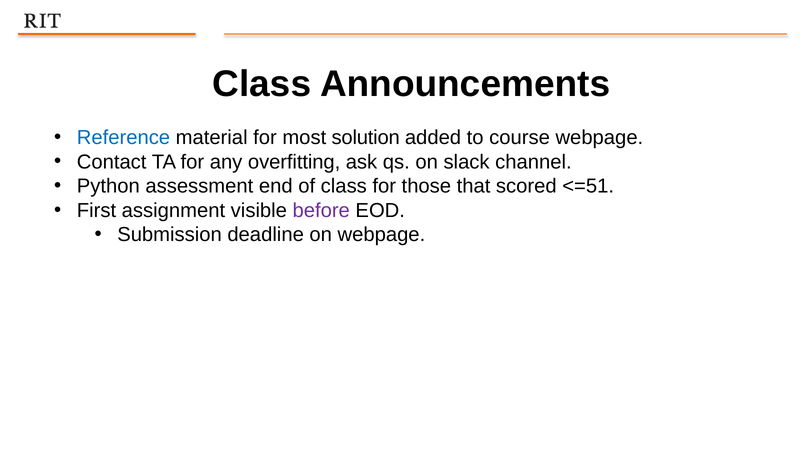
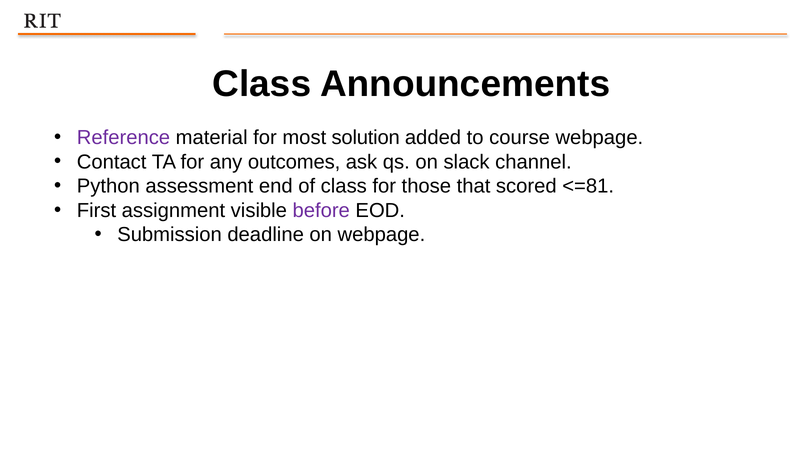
Reference colour: blue -> purple
overfitting: overfitting -> outcomes
<=51: <=51 -> <=81
